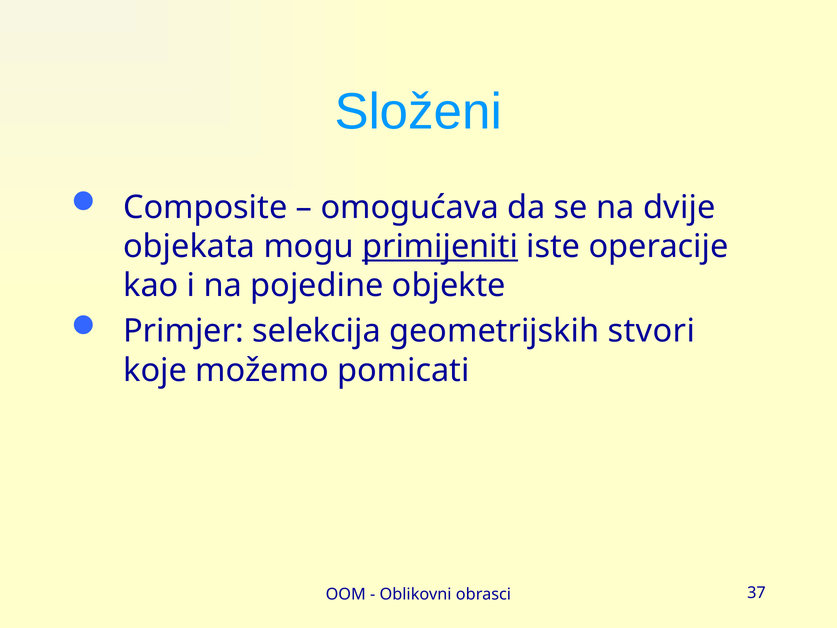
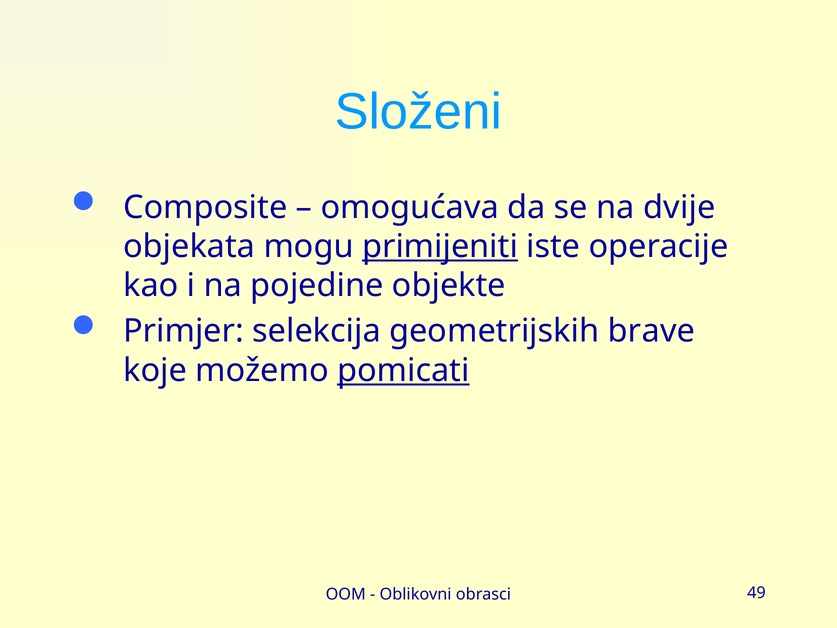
stvori: stvori -> brave
pomicati underline: none -> present
37: 37 -> 49
